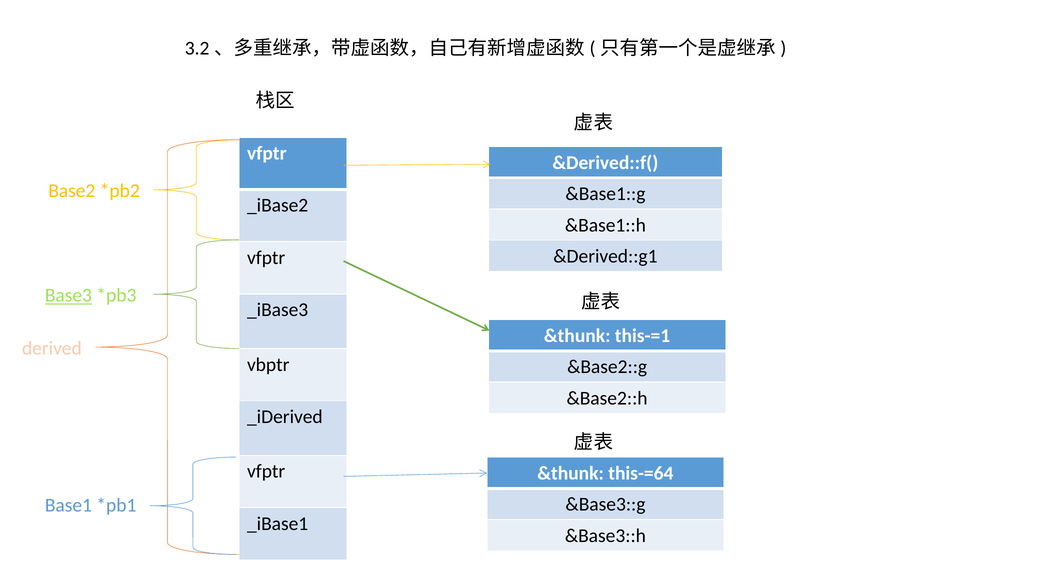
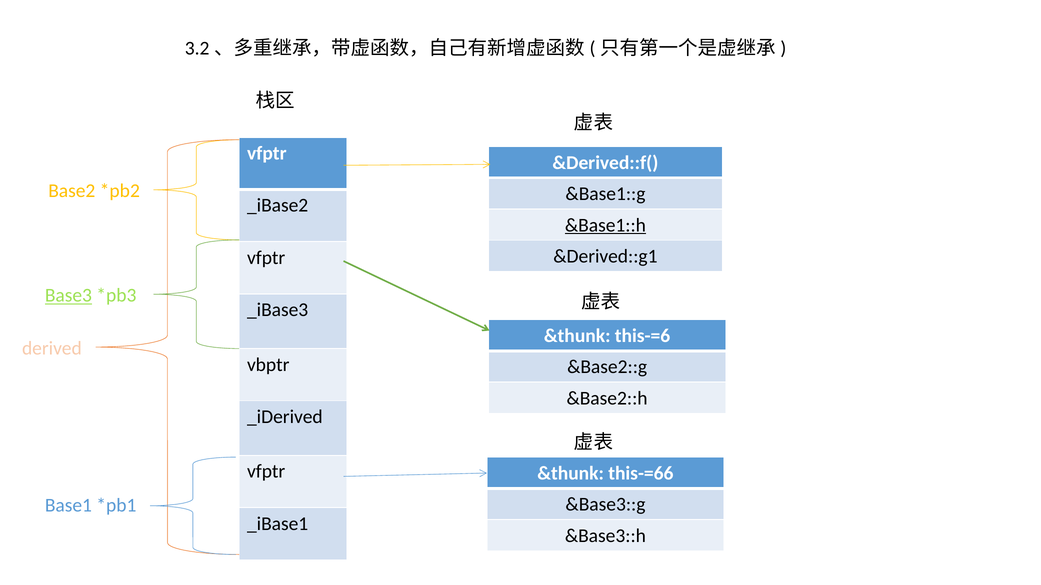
&Base1::h underline: none -> present
this-=1: this-=1 -> this-=6
this-=64: this-=64 -> this-=66
